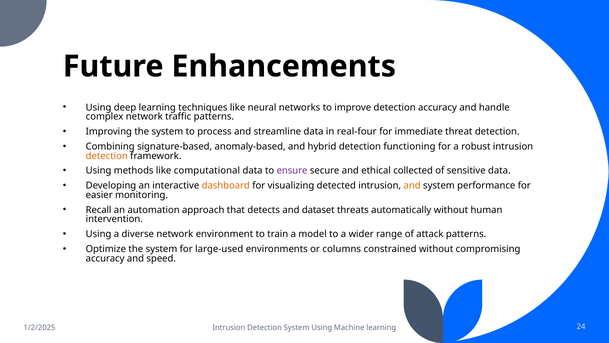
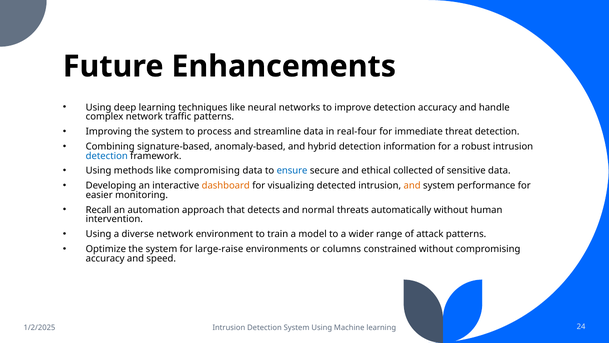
functioning: functioning -> information
detection at (107, 156) colour: orange -> blue
like computational: computational -> compromising
ensure colour: purple -> blue
dataset: dataset -> normal
large-used: large-used -> large-raise
